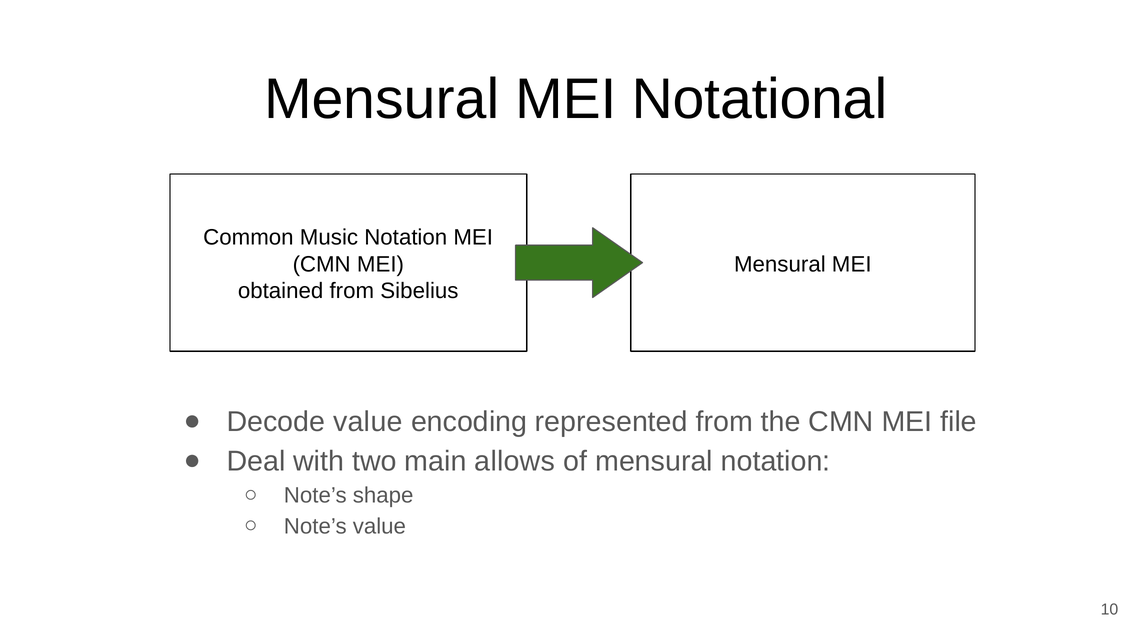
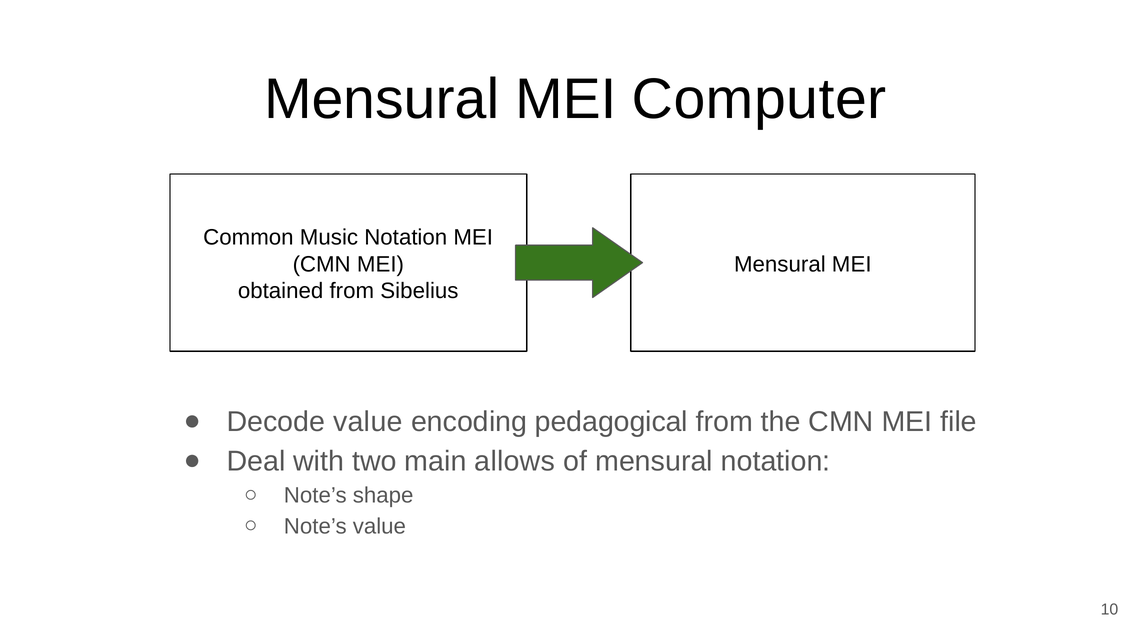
Notational: Notational -> Computer
represented: represented -> pedagogical
